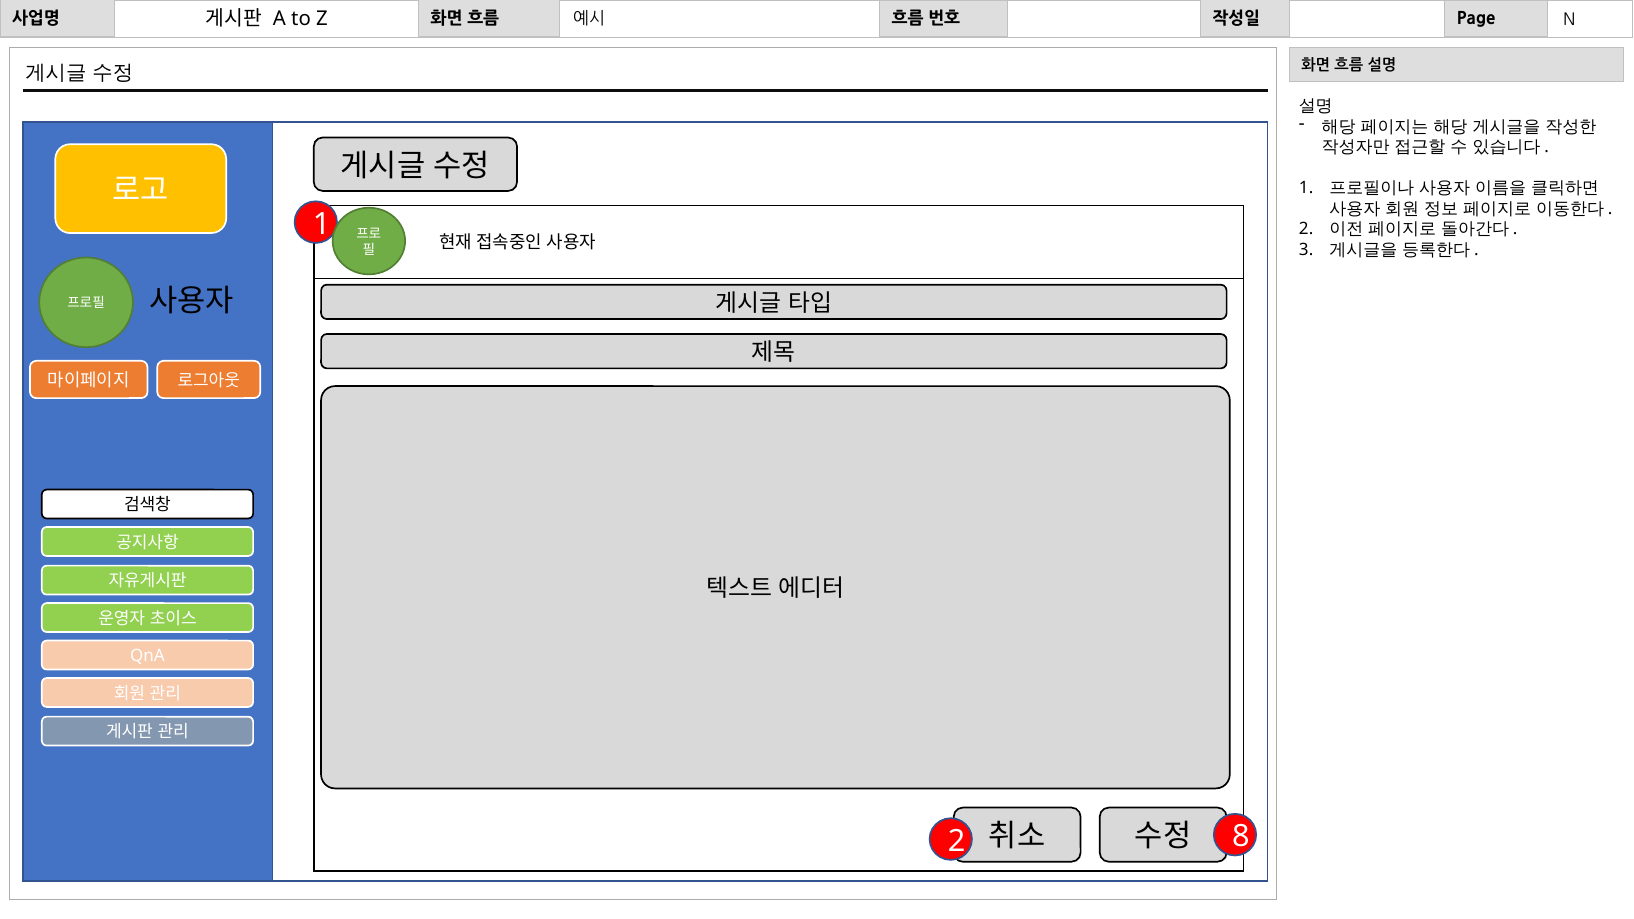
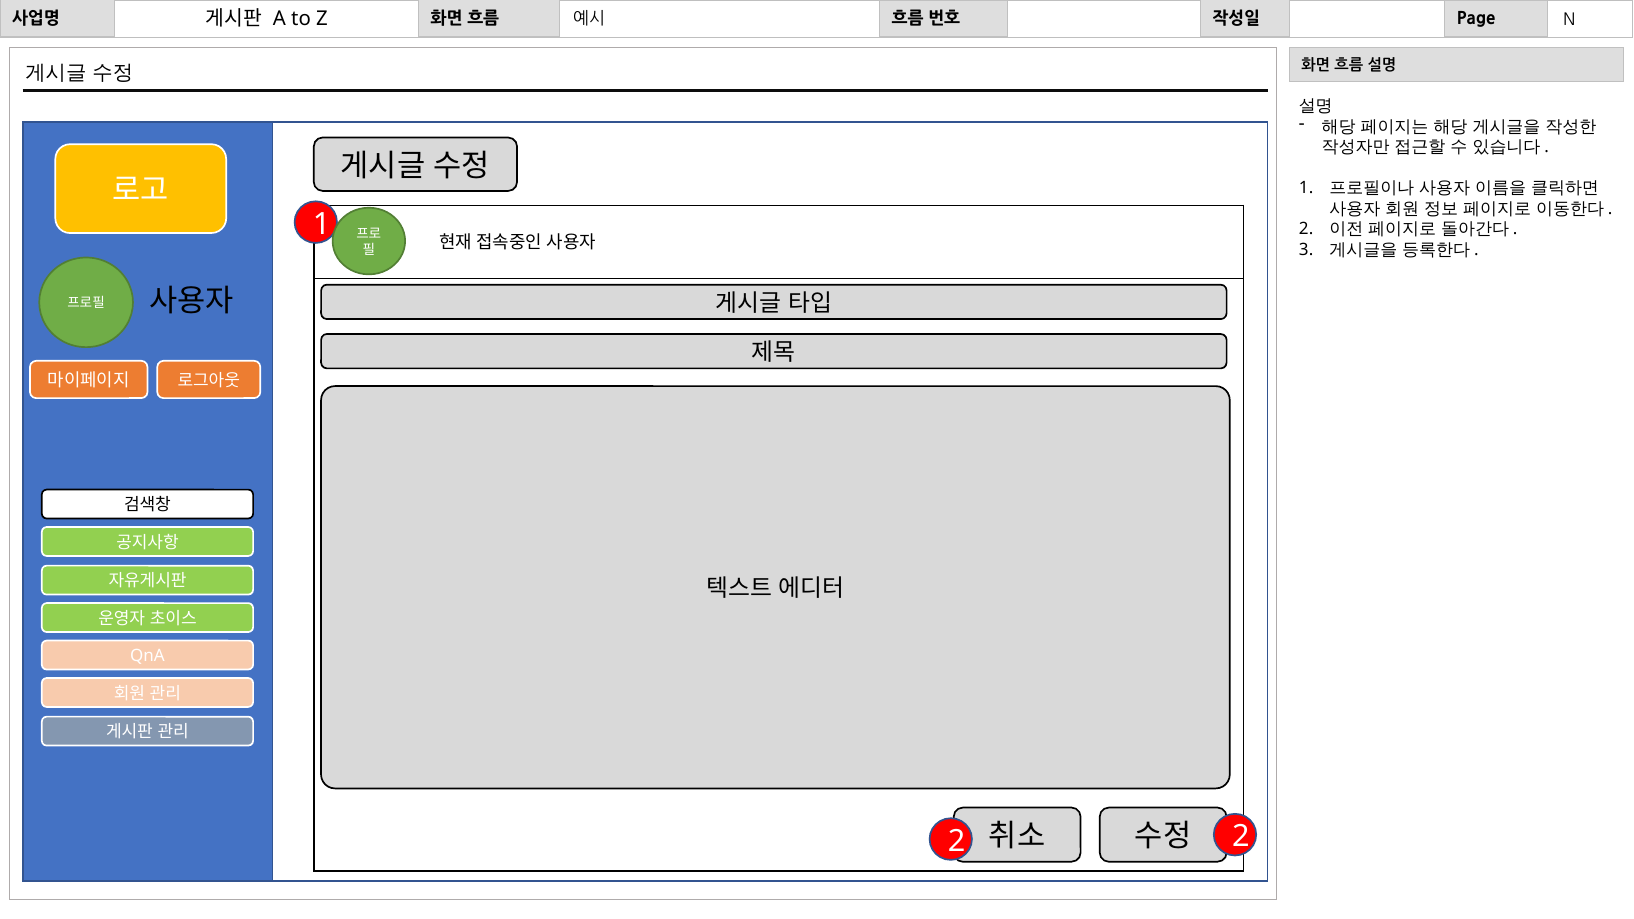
2 8: 8 -> 2
